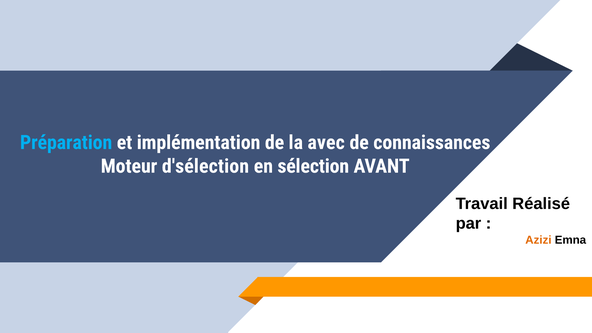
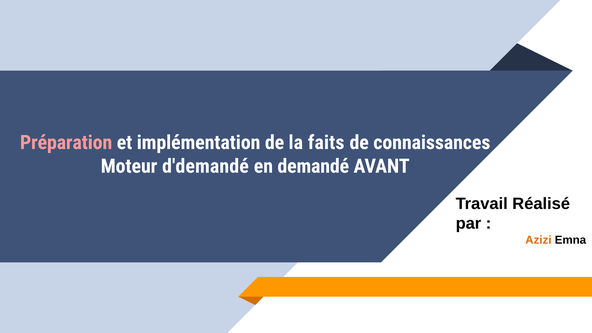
Préparation colour: light blue -> pink
avec: avec -> faits
d'sélection: d'sélection -> d'demandé
sélection: sélection -> demandé
